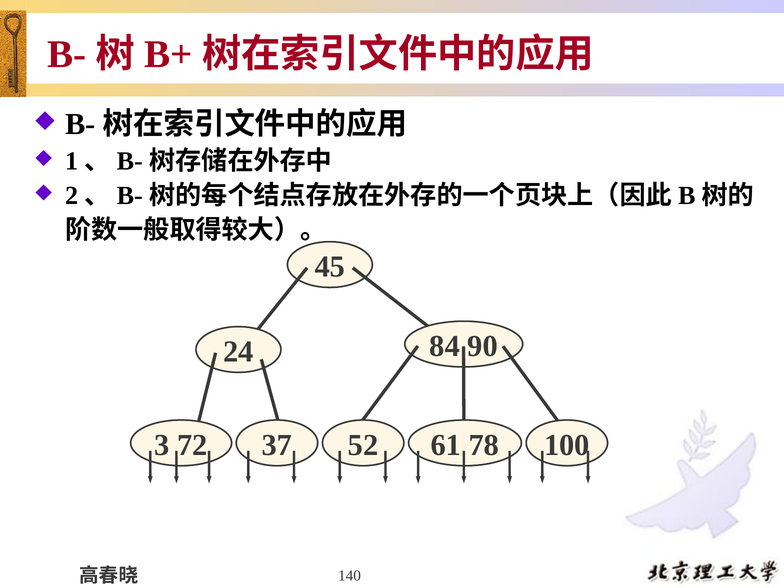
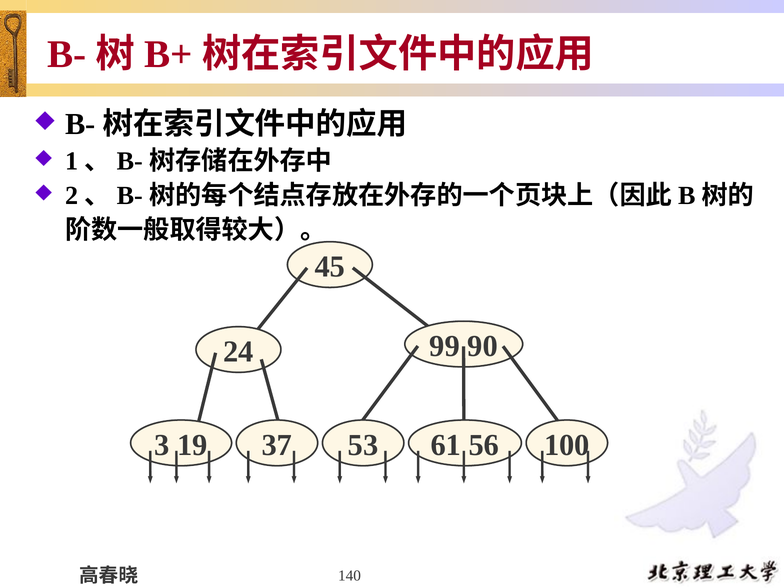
84: 84 -> 99
72: 72 -> 19
52: 52 -> 53
78: 78 -> 56
